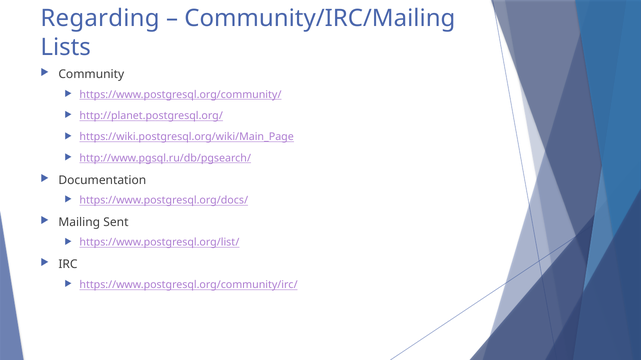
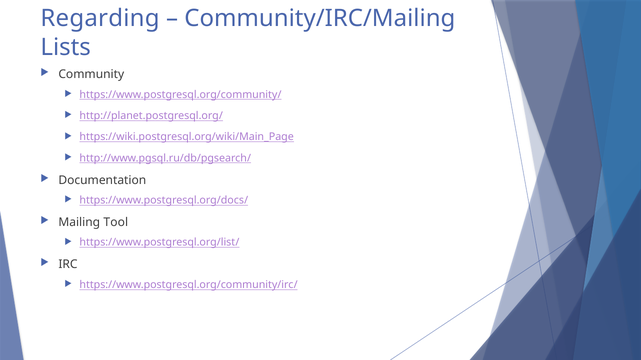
Sent: Sent -> Tool
